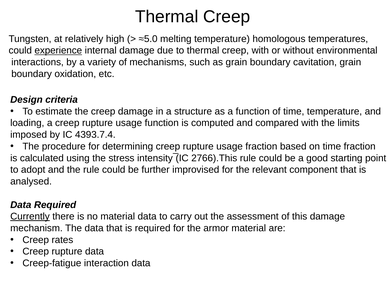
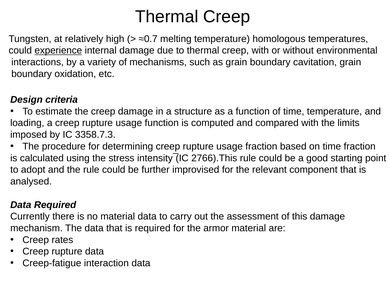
≈5.0: ≈5.0 -> ≈0.7
4393.7.4: 4393.7.4 -> 3358.7.3
Currently underline: present -> none
